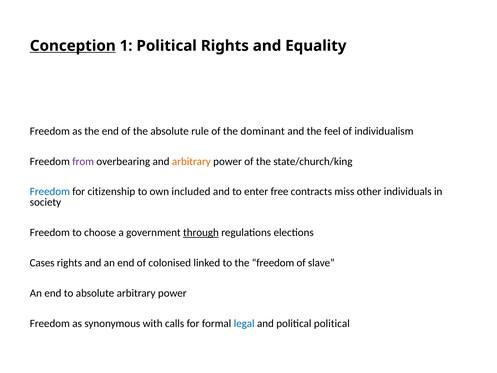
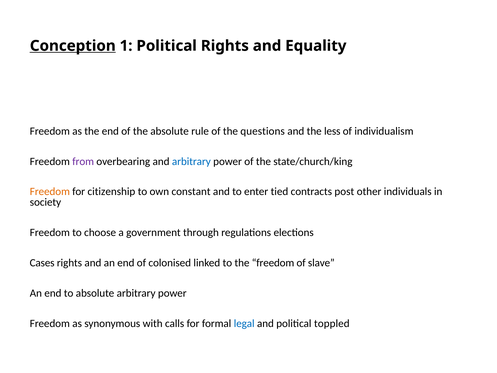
dominant: dominant -> questions
feel: feel -> less
arbitrary at (191, 161) colour: orange -> blue
Freedom at (50, 192) colour: blue -> orange
included: included -> constant
free: free -> tied
miss: miss -> post
through underline: present -> none
political political: political -> toppled
